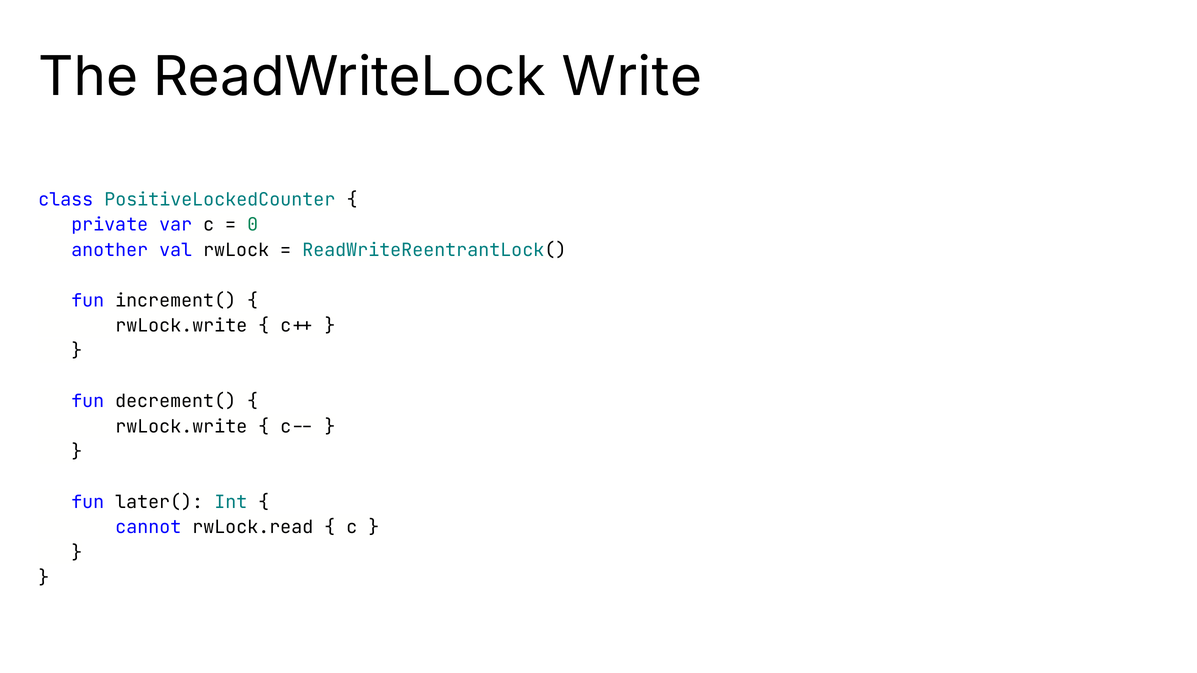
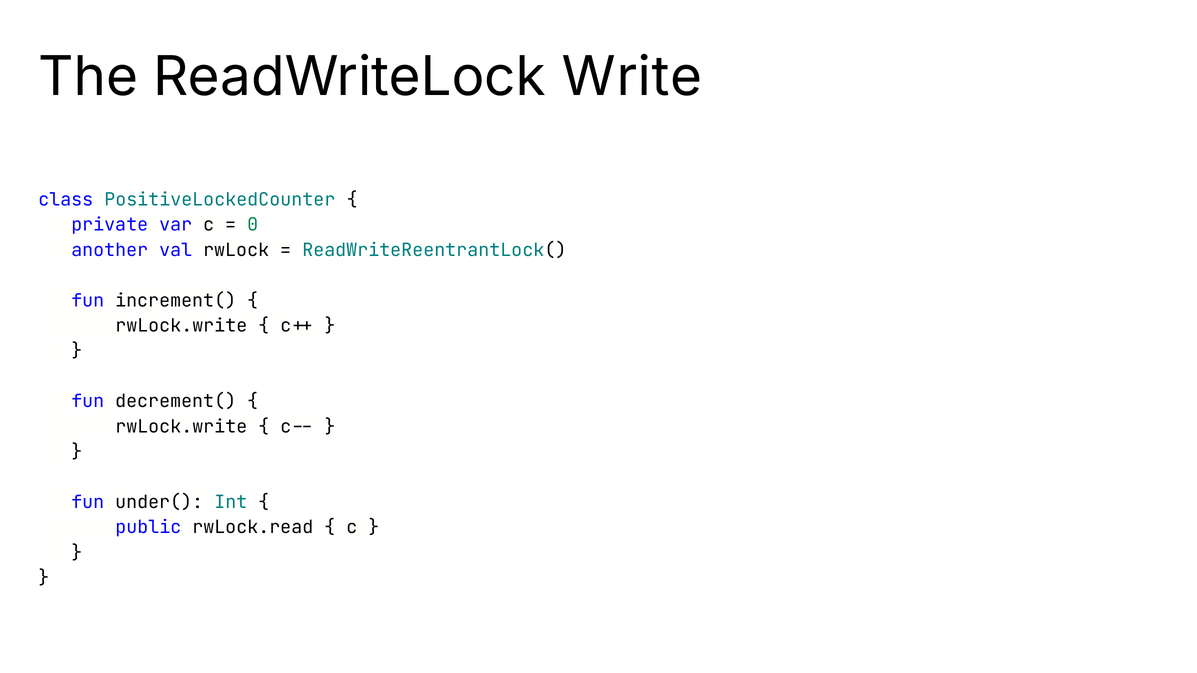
later(: later( -> under(
cannot: cannot -> public
